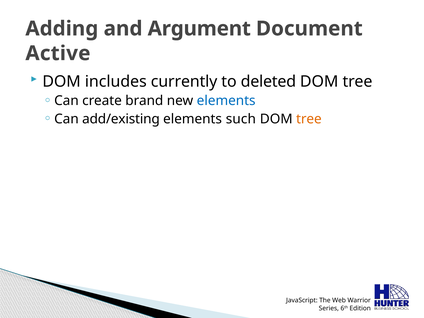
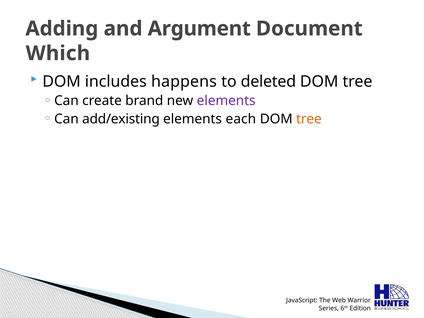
Active: Active -> Which
currently: currently -> happens
elements at (226, 101) colour: blue -> purple
such: such -> each
